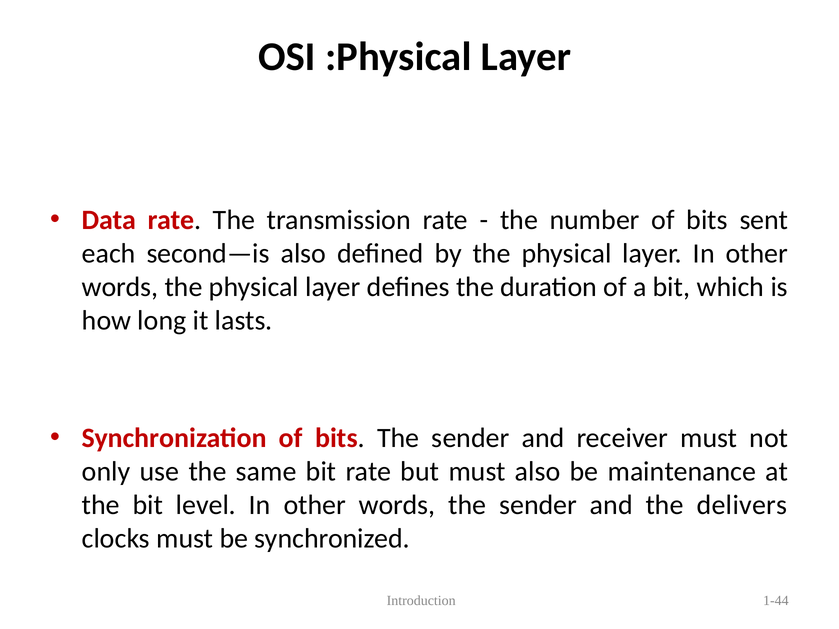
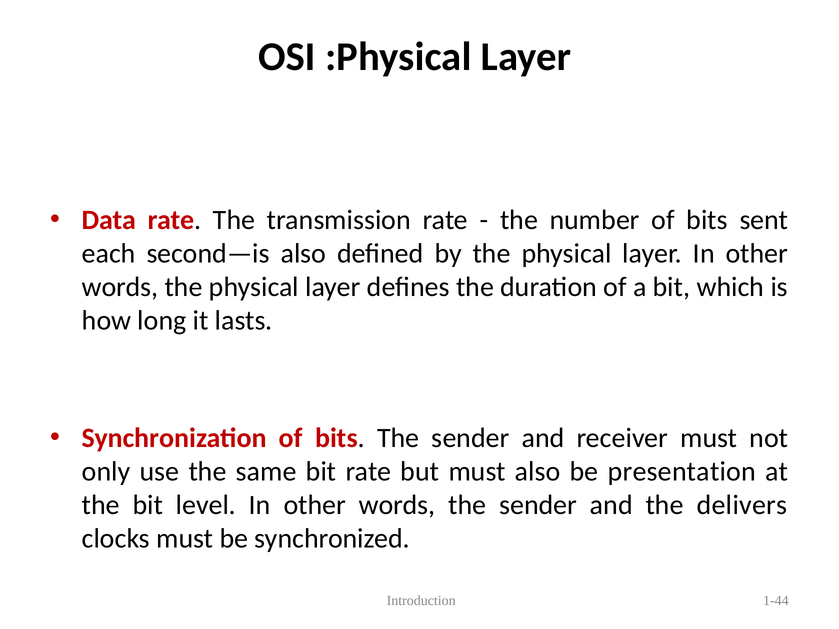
maintenance: maintenance -> presentation
